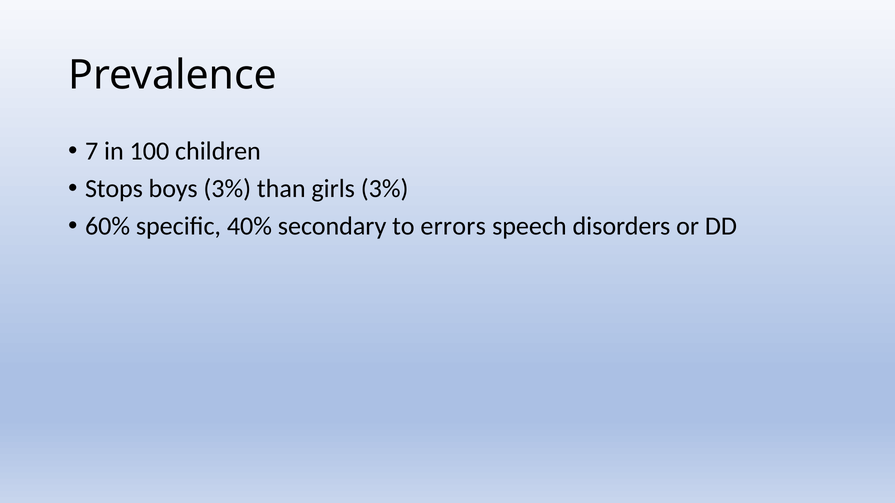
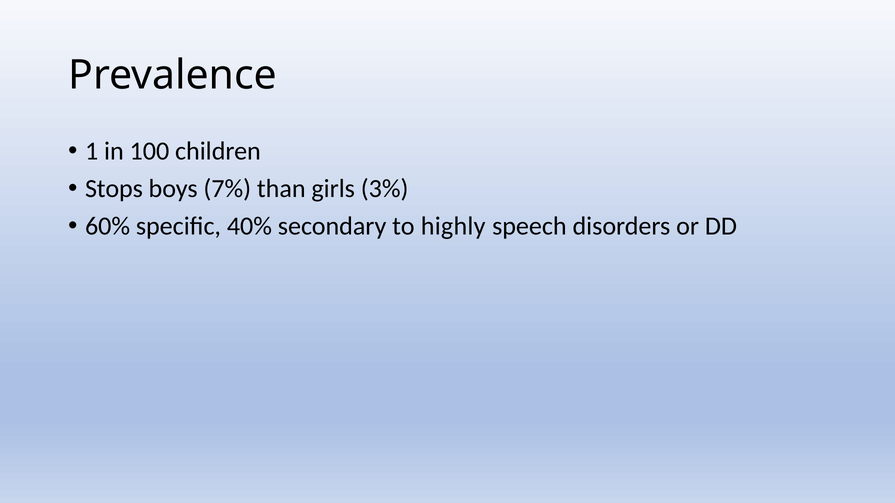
7: 7 -> 1
boys 3%: 3% -> 7%
errors: errors -> highly
